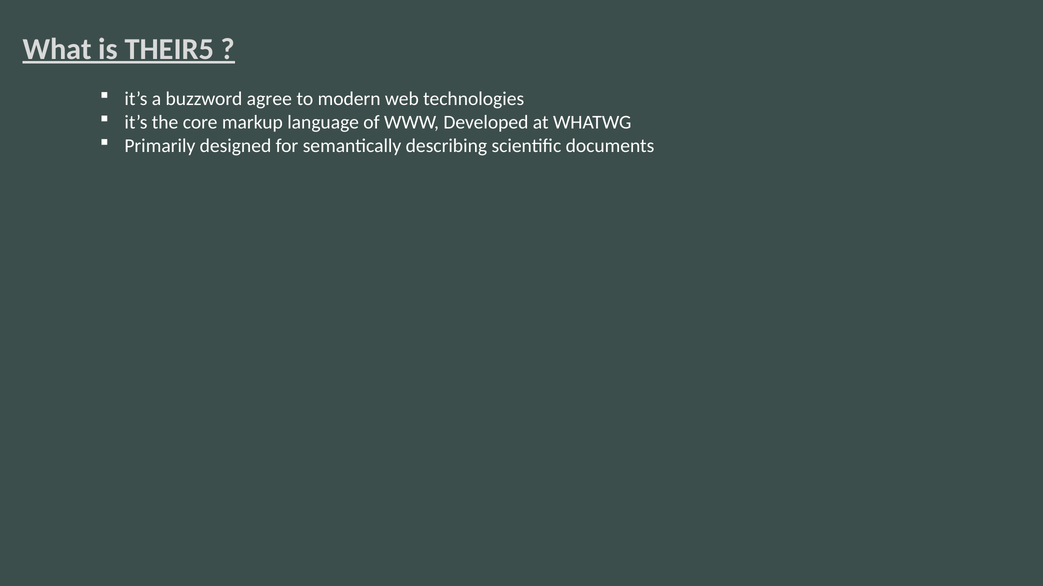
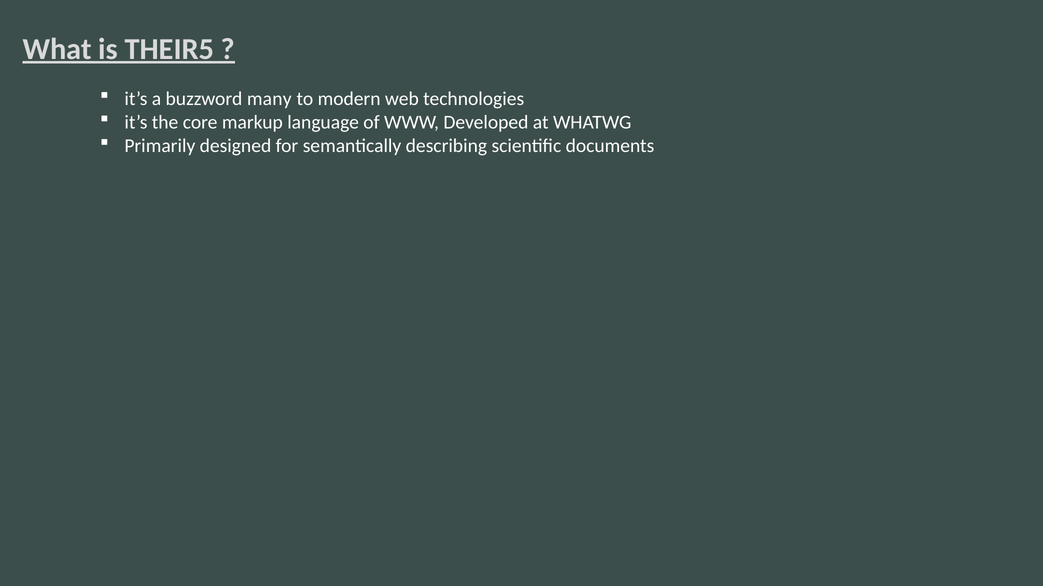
agree: agree -> many
